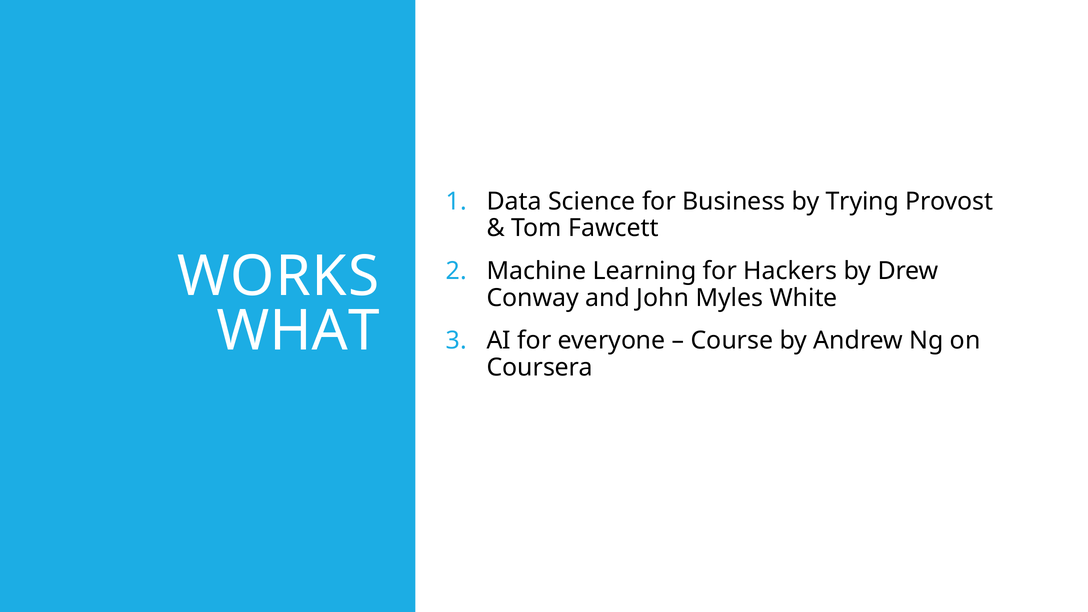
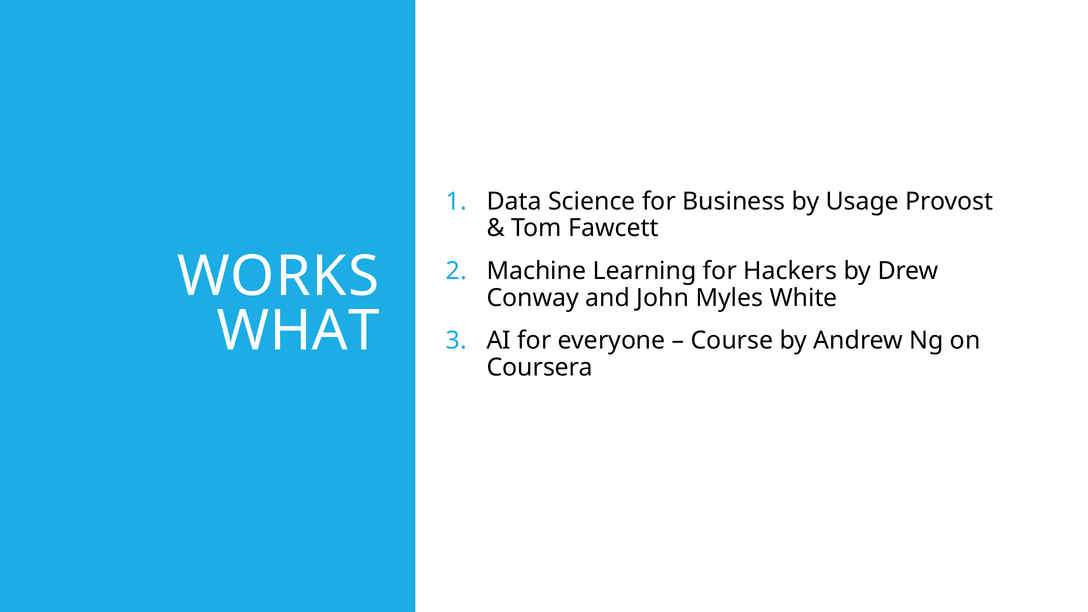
Trying: Trying -> Usage
